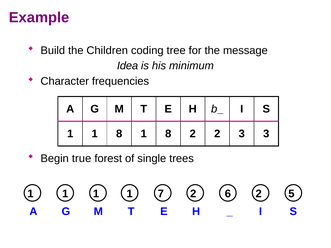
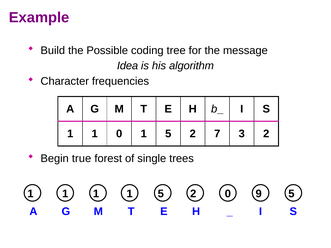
Children: Children -> Possible
minimum: minimum -> algorithm
8 at (119, 134): 8 -> 0
8 at (168, 134): 8 -> 5
2 at (217, 134): 2 -> 7
3 3: 3 -> 2
7 at (161, 194): 7 -> 5
6 at (228, 194): 6 -> 0
1 2 2: 2 -> 9
